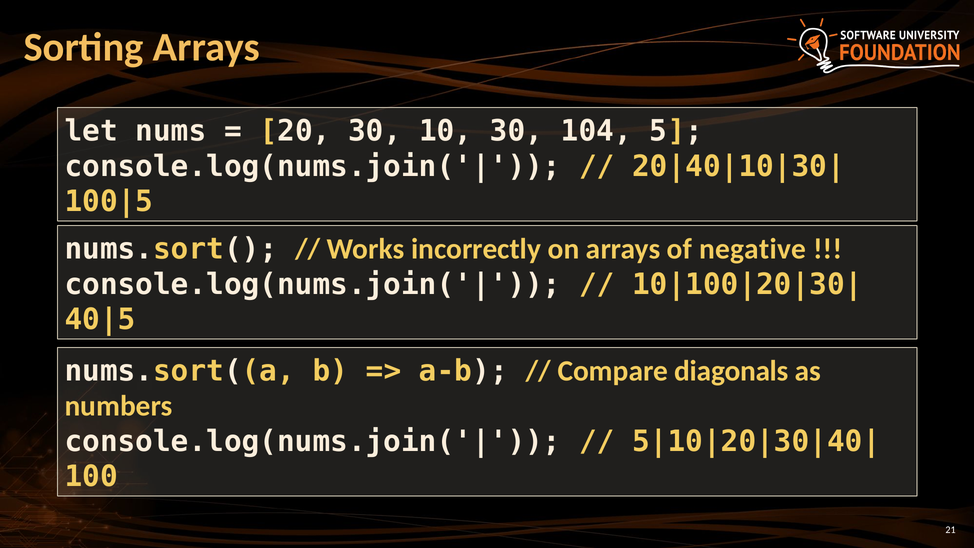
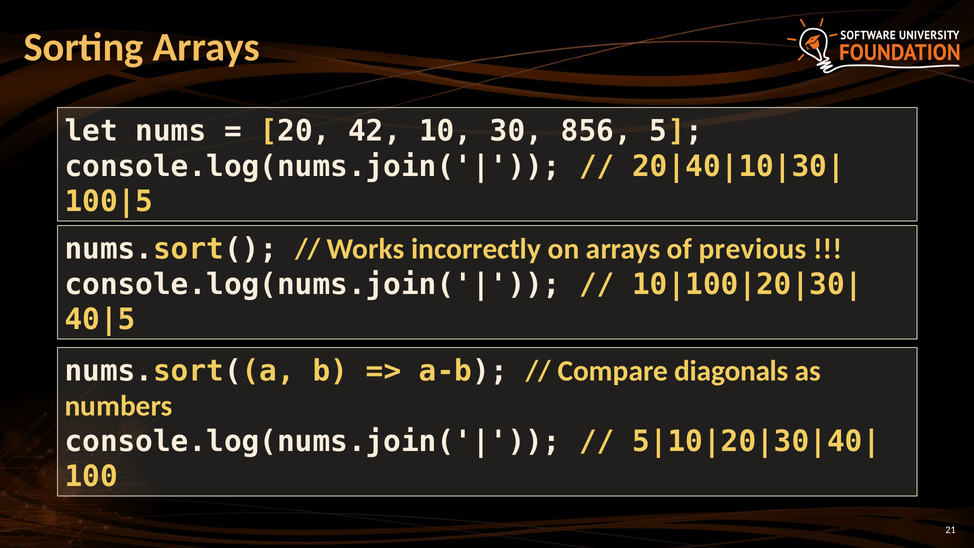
20 30: 30 -> 42
104: 104 -> 856
negative: negative -> previous
